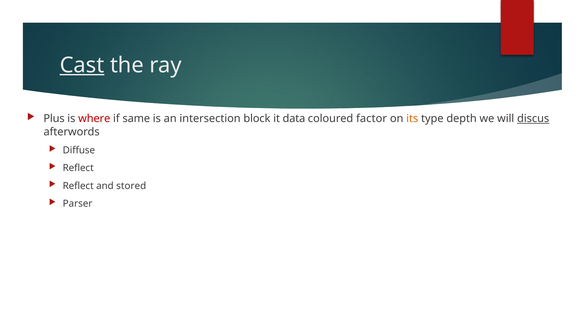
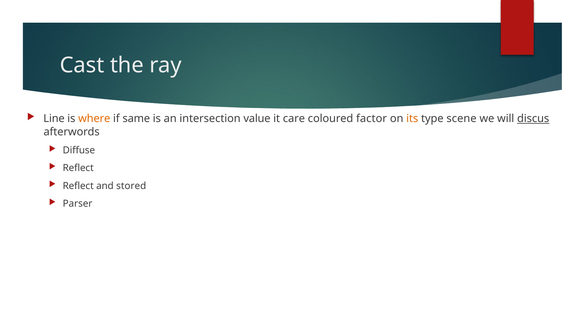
Cast underline: present -> none
Plus: Plus -> Line
where colour: red -> orange
block: block -> value
data: data -> care
depth: depth -> scene
